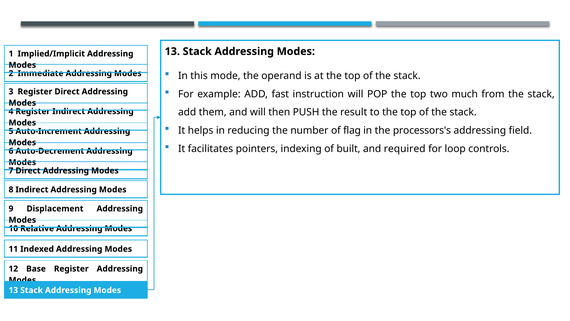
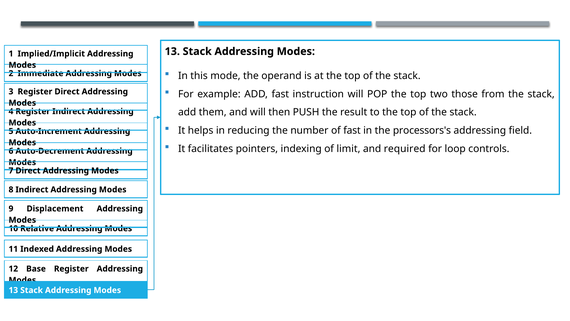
much: much -> those
of flag: flag -> fast
built: built -> limit
